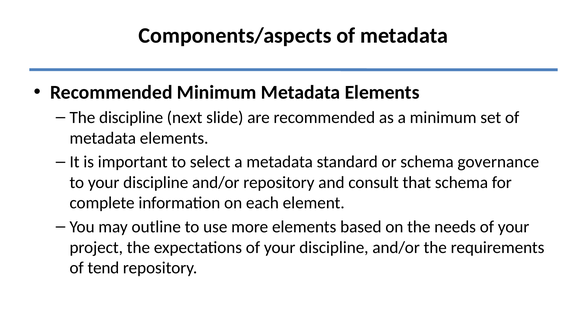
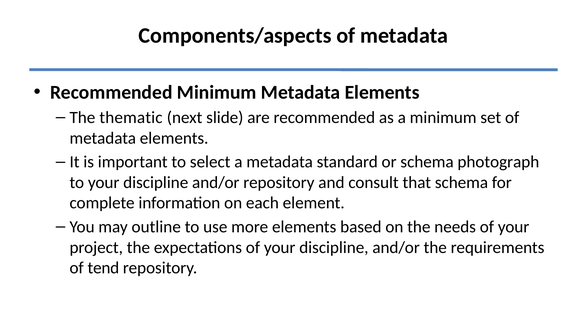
The discipline: discipline -> thematic
governance: governance -> photograph
